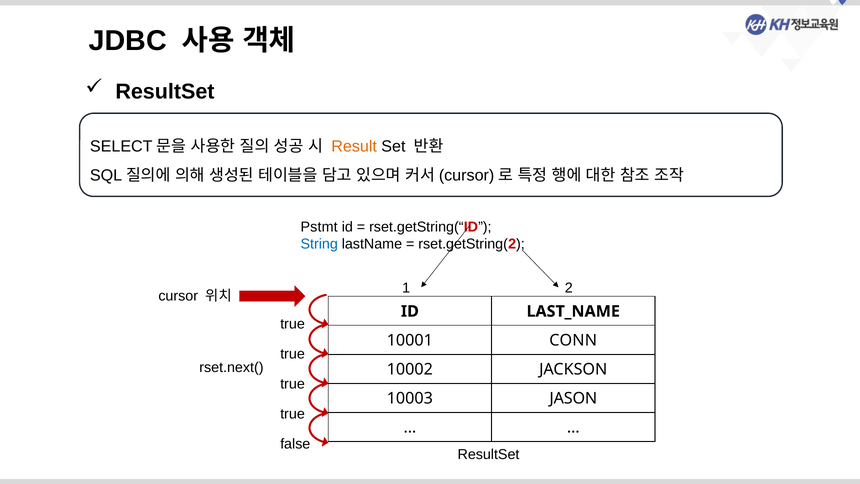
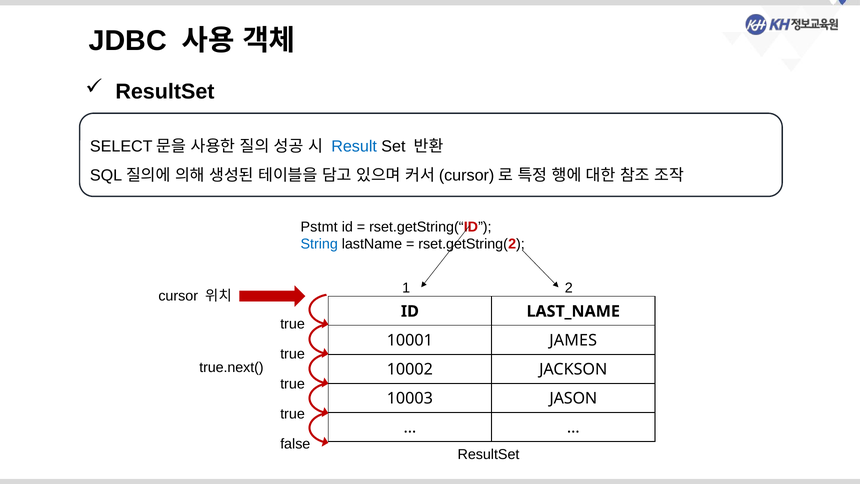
Result colour: orange -> blue
CONN: CONN -> JAMES
rset.next(: rset.next( -> true.next(
